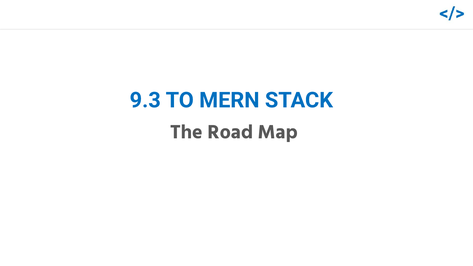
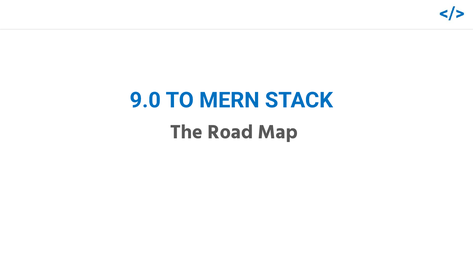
9.3: 9.3 -> 9.0
